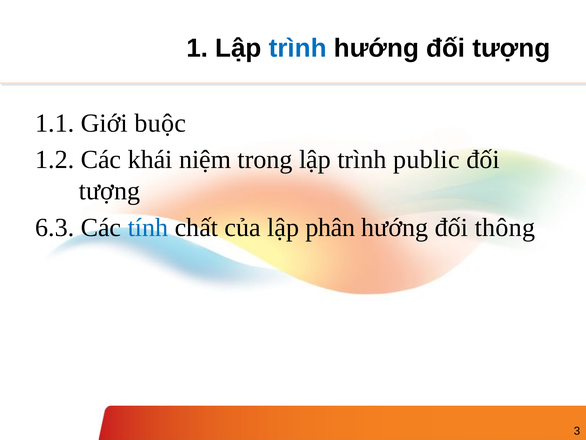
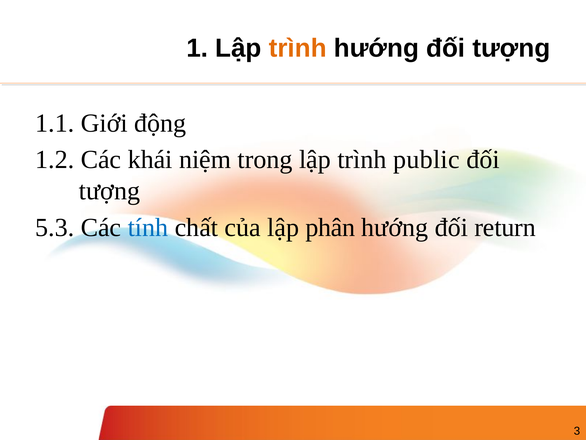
trình at (298, 48) colour: blue -> orange
buộc: buộc -> động
6.3: 6.3 -> 5.3
thông: thông -> return
